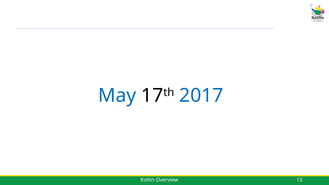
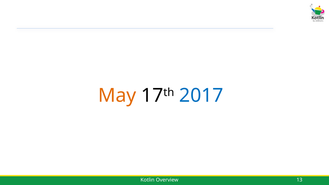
May colour: blue -> orange
